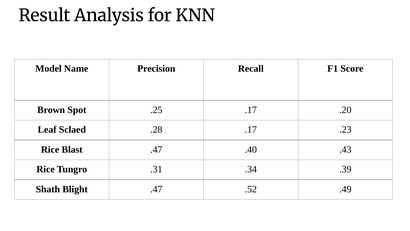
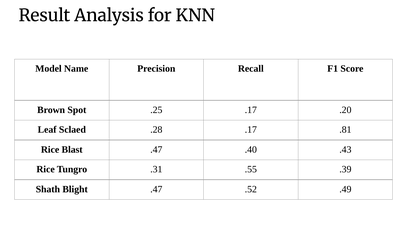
.23: .23 -> .81
.34: .34 -> .55
